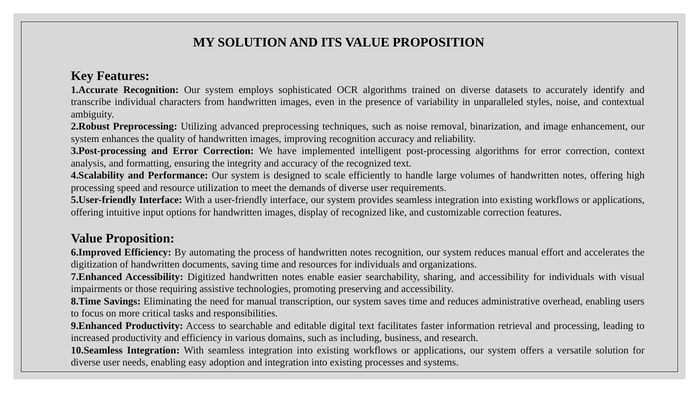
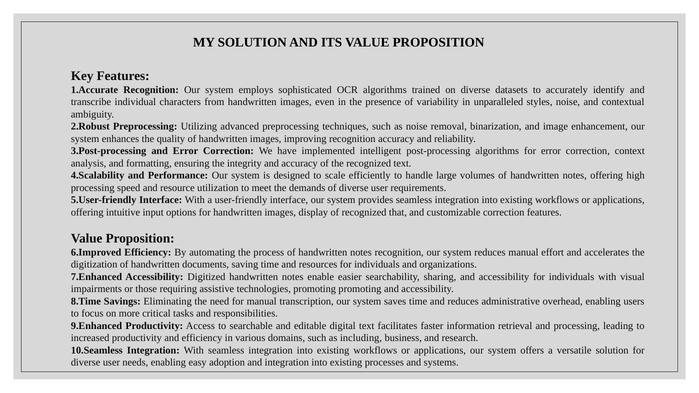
like: like -> that
promoting preserving: preserving -> promoting
